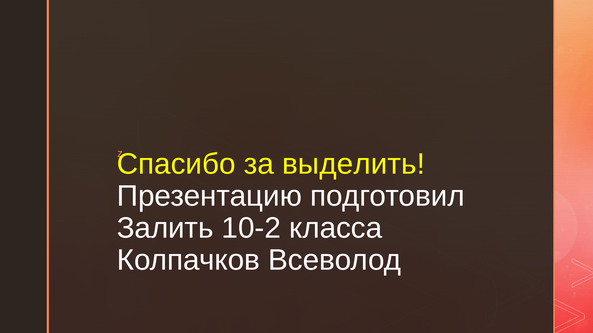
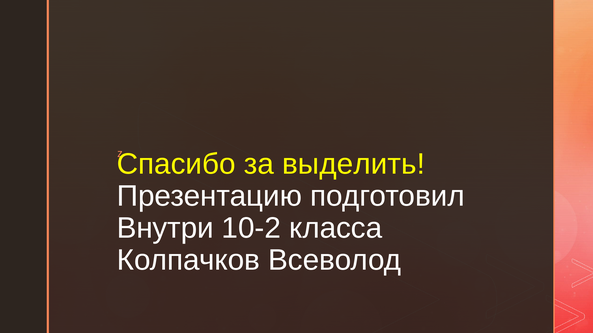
Залить: Залить -> Внутри
